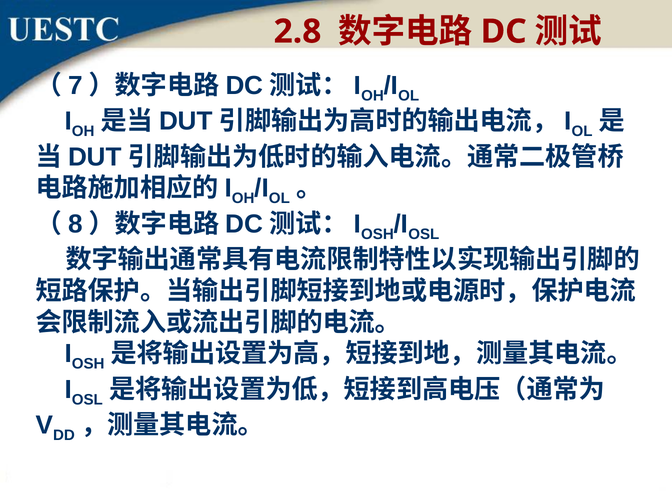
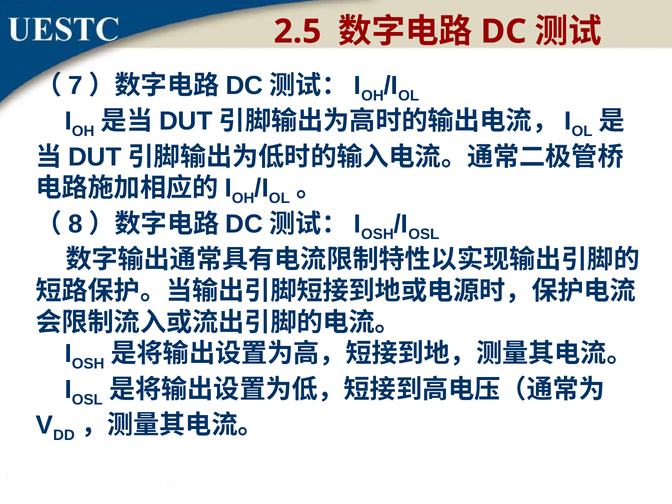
2.8: 2.8 -> 2.5
